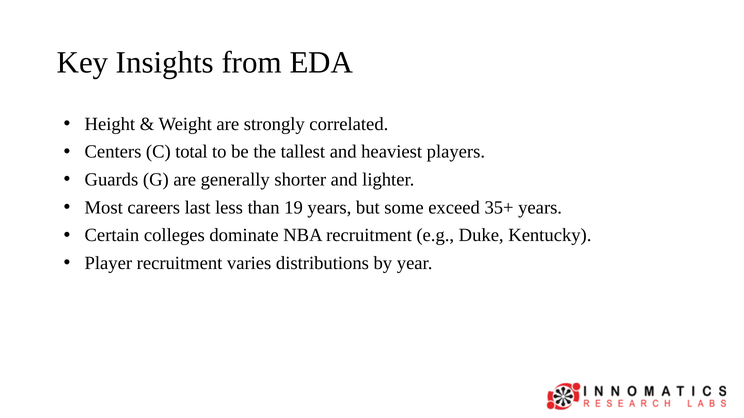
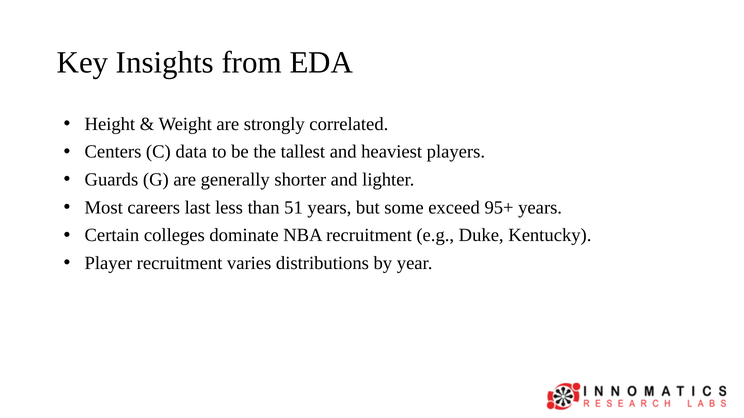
total: total -> data
19: 19 -> 51
35+: 35+ -> 95+
